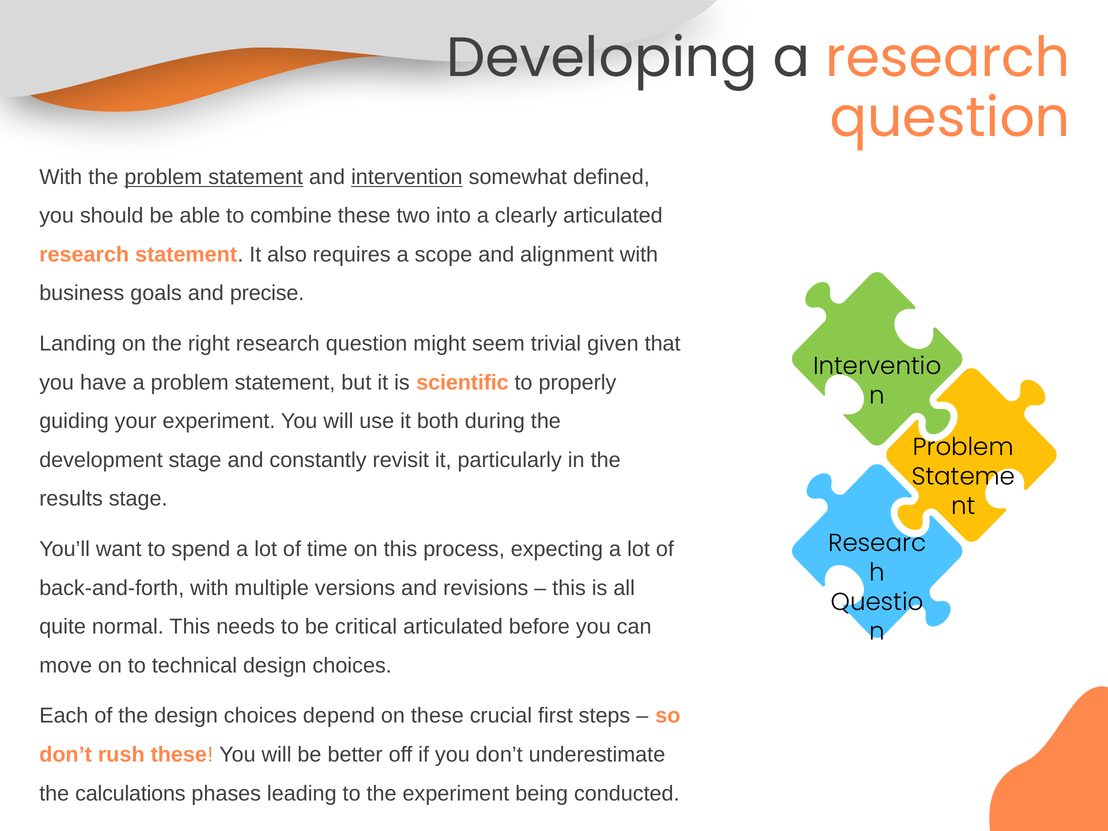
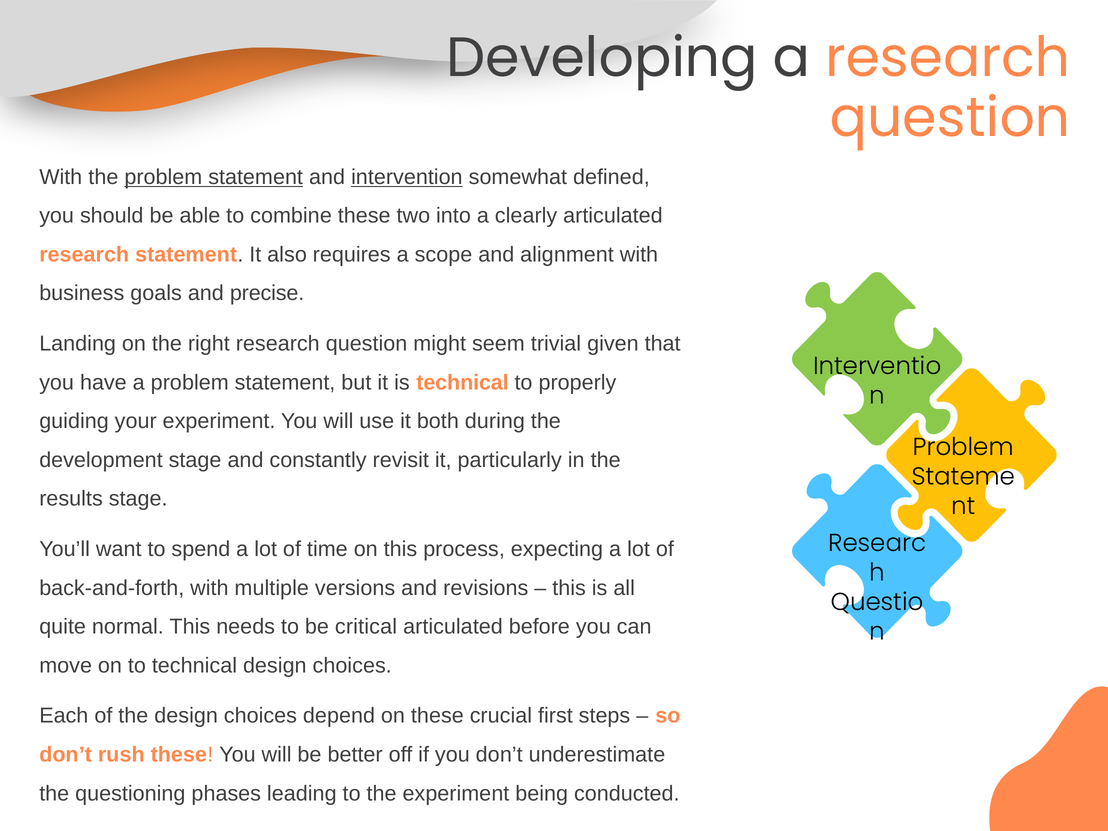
is scientific: scientific -> technical
calculations: calculations -> questioning
